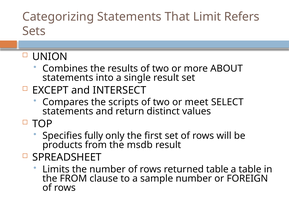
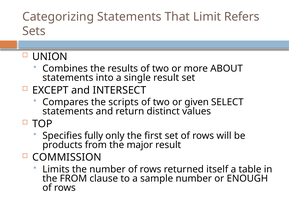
meet: meet -> given
msdb: msdb -> major
SPREADSHEET: SPREADSHEET -> COMMISSION
returned table: table -> itself
FOREIGN: FOREIGN -> ENOUGH
